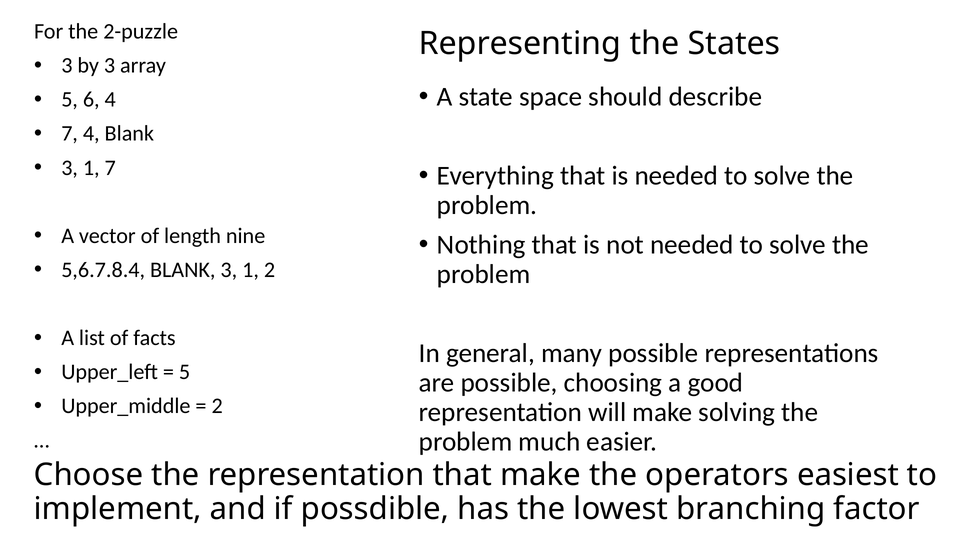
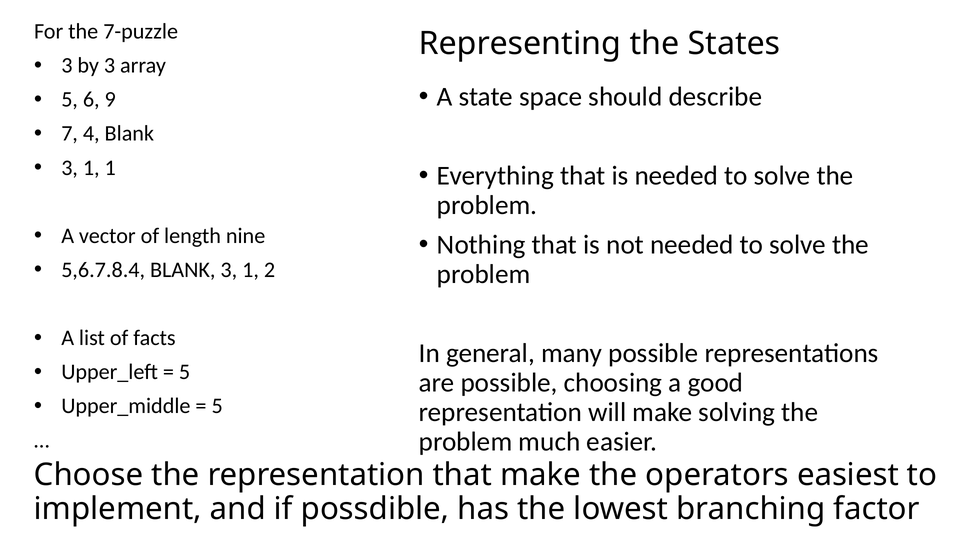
2-puzzle: 2-puzzle -> 7-puzzle
6 4: 4 -> 9
1 7: 7 -> 1
2 at (217, 406): 2 -> 5
